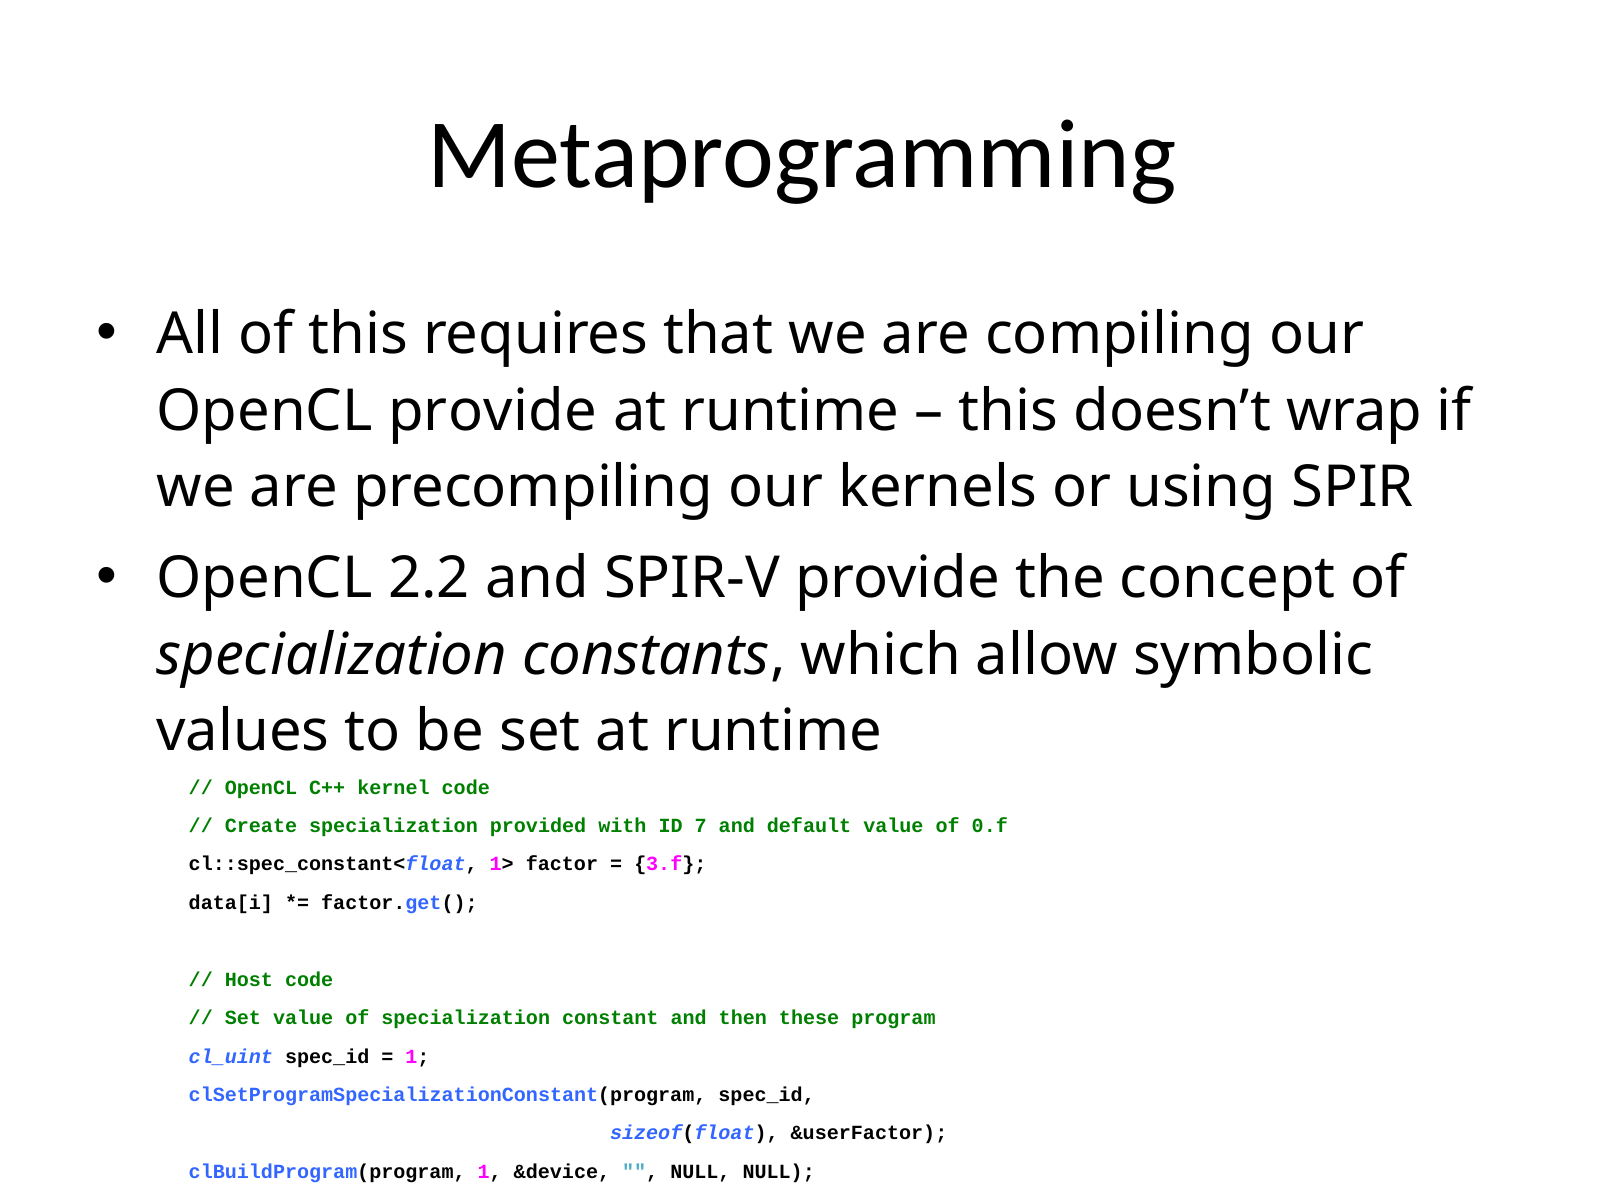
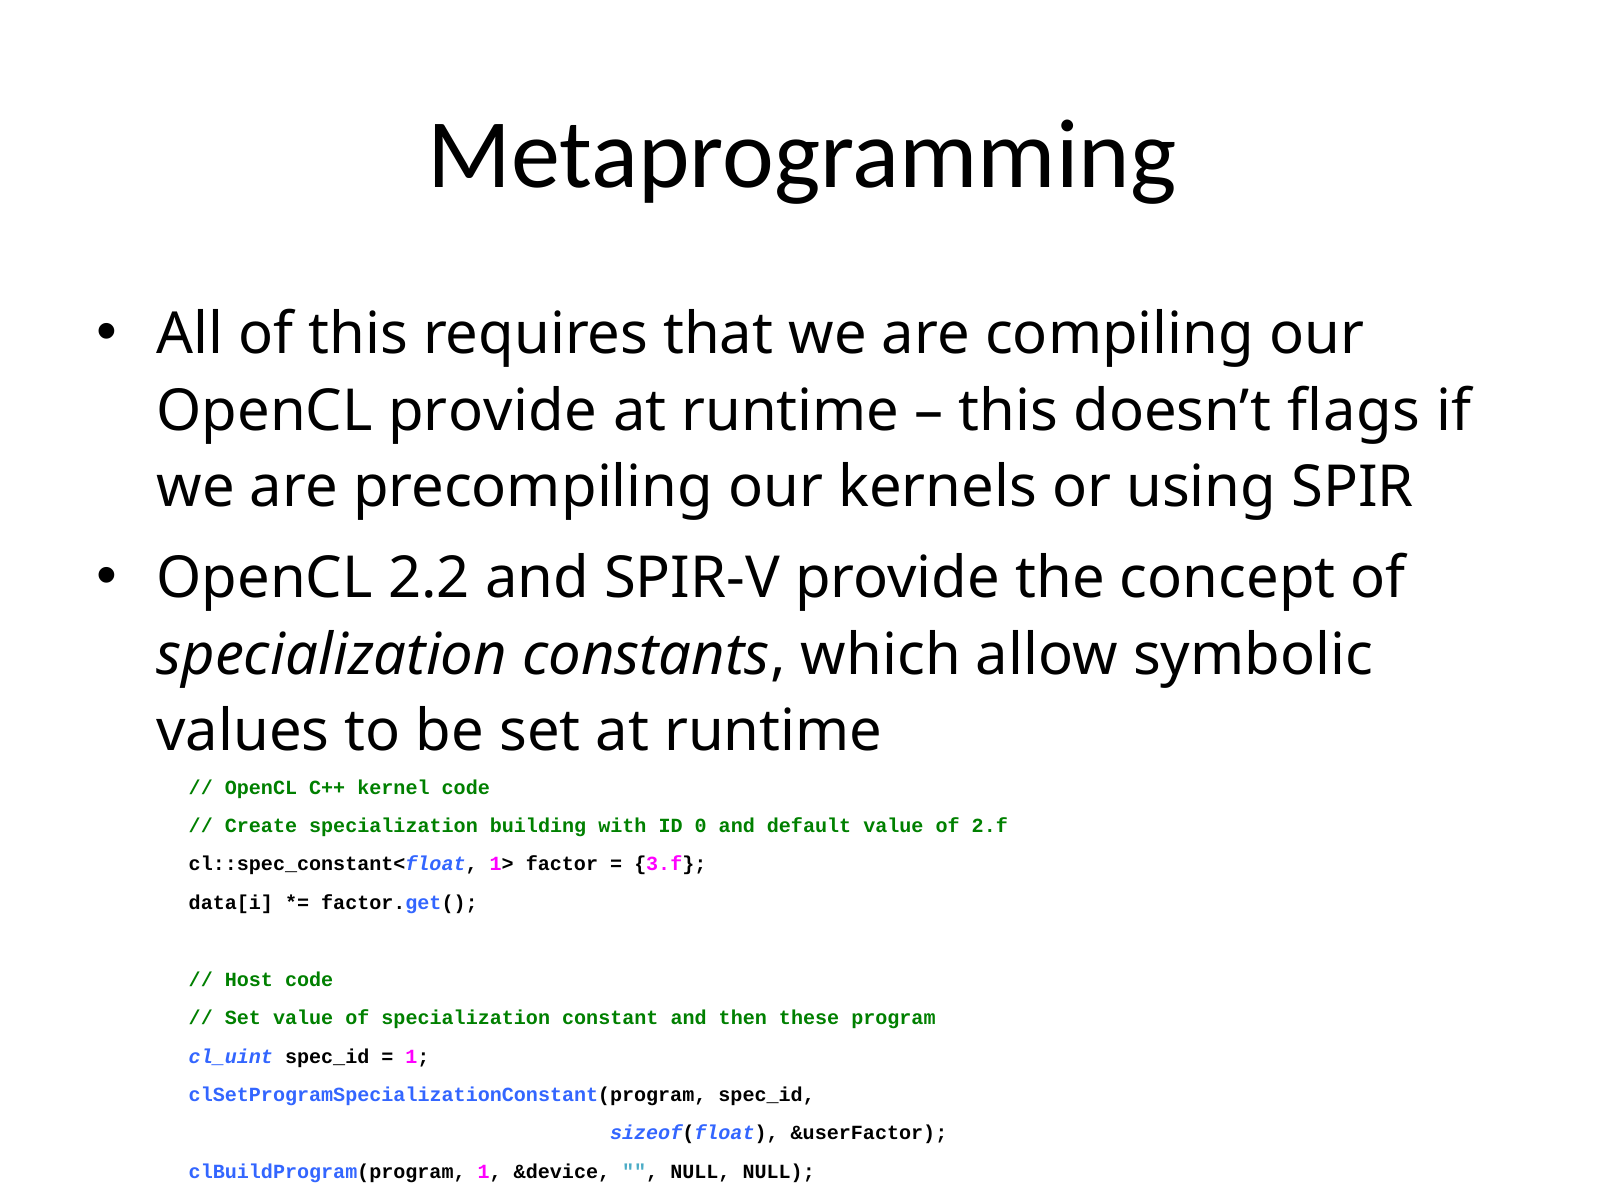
wrap: wrap -> flags
provided: provided -> building
7: 7 -> 0
0.f: 0.f -> 2.f
